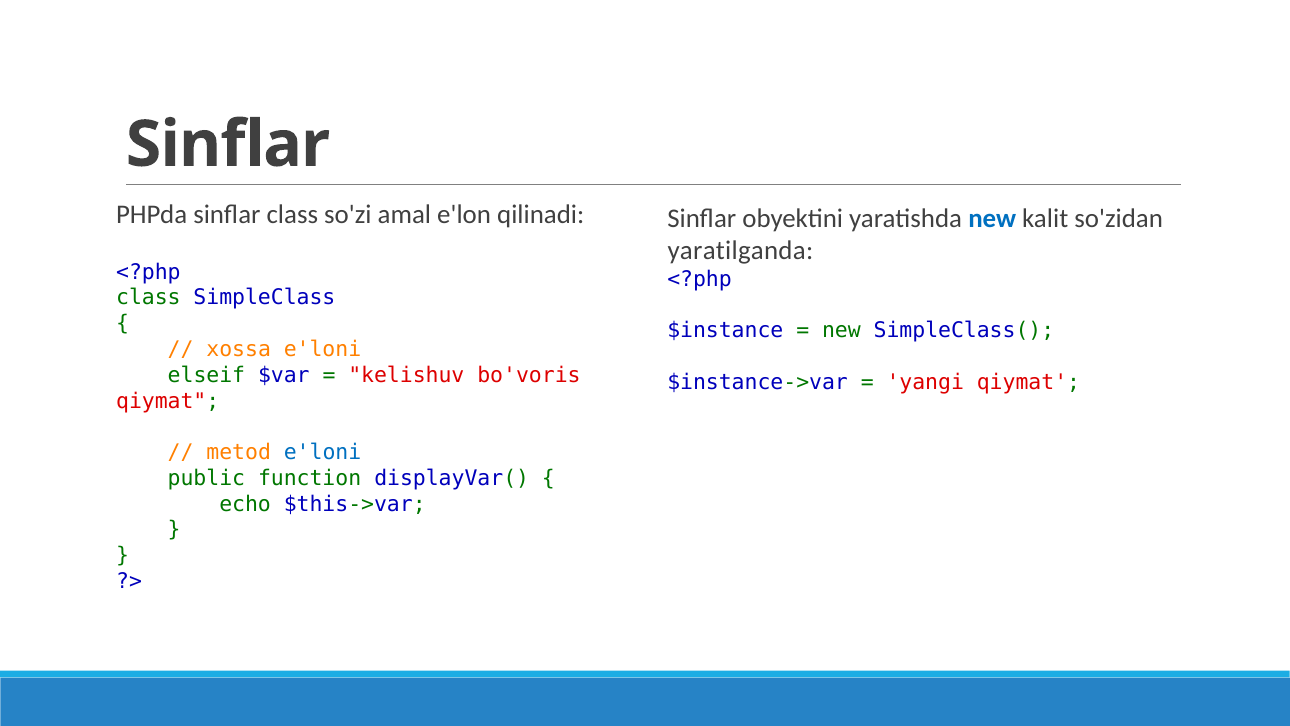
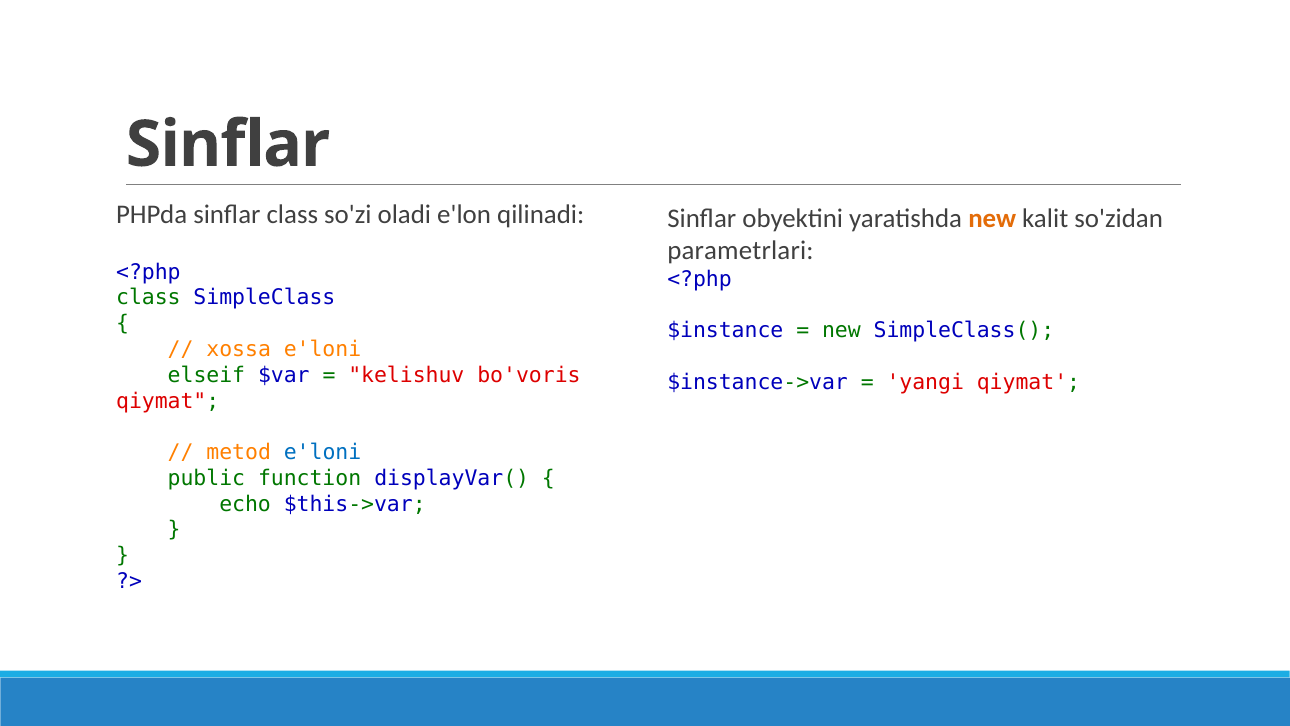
amal: amal -> oladi
new at (992, 218) colour: blue -> orange
yaratilganda: yaratilganda -> parametrlari
